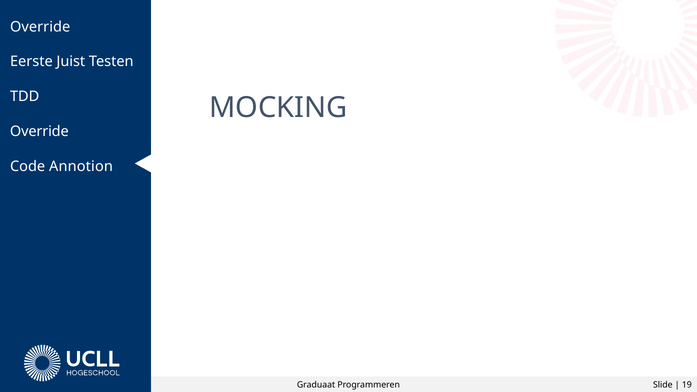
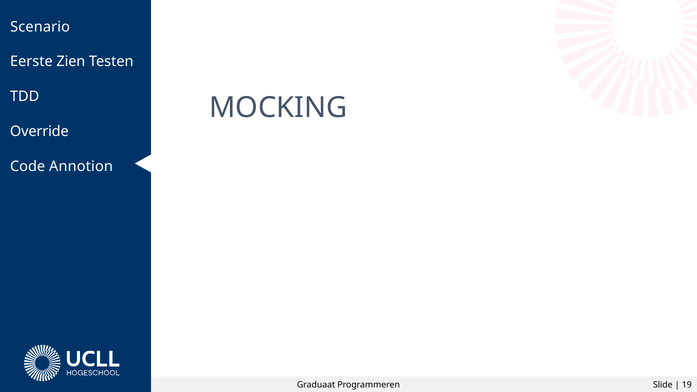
Override at (40, 27): Override -> Scenario
Juist: Juist -> Zien
